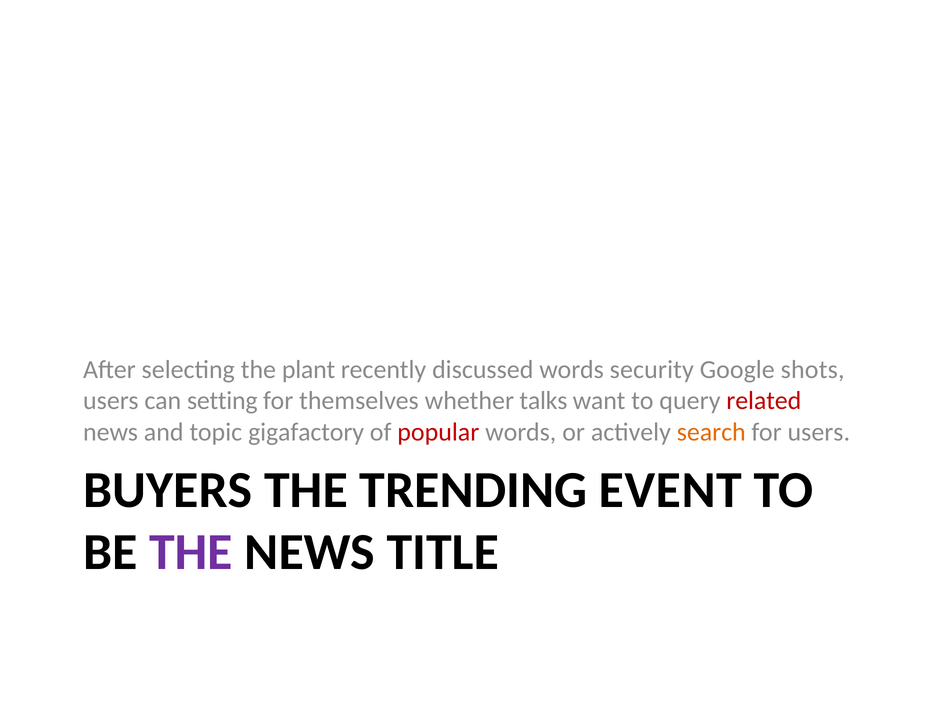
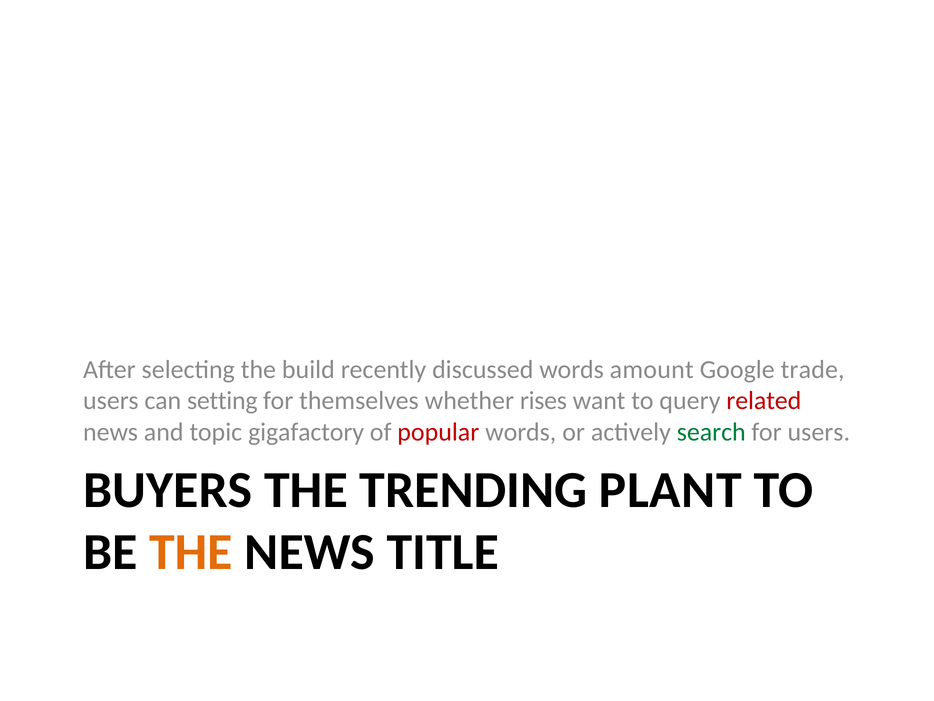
plant: plant -> build
security: security -> amount
shots: shots -> trade
talks: talks -> rises
search colour: orange -> green
EVENT: EVENT -> PLANT
THE at (191, 552) colour: purple -> orange
